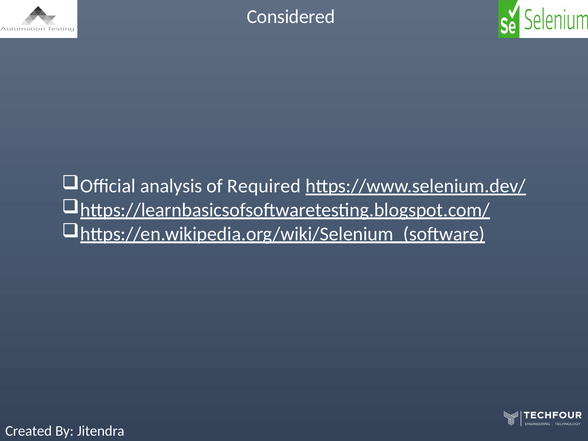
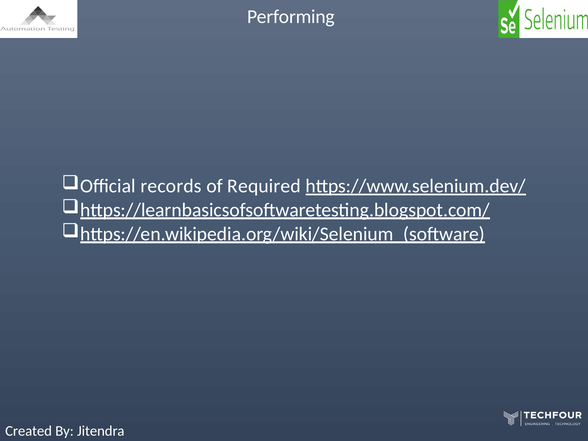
Considered: Considered -> Performing
analysis: analysis -> records
